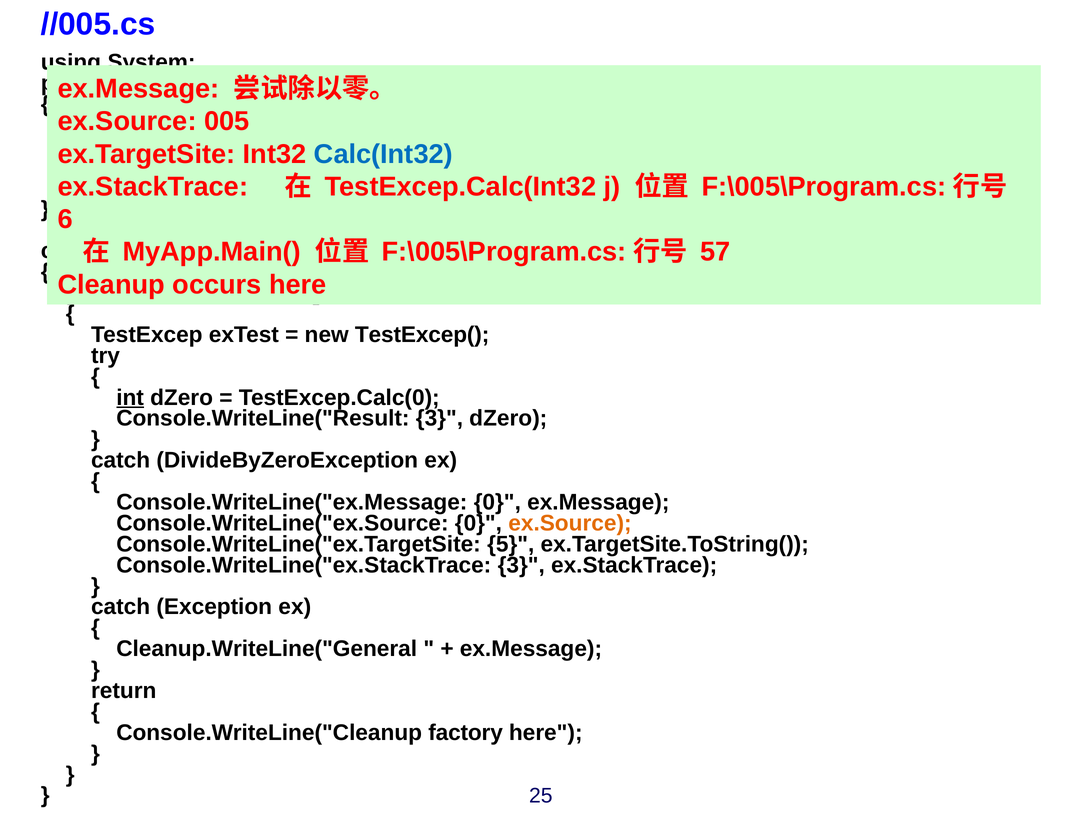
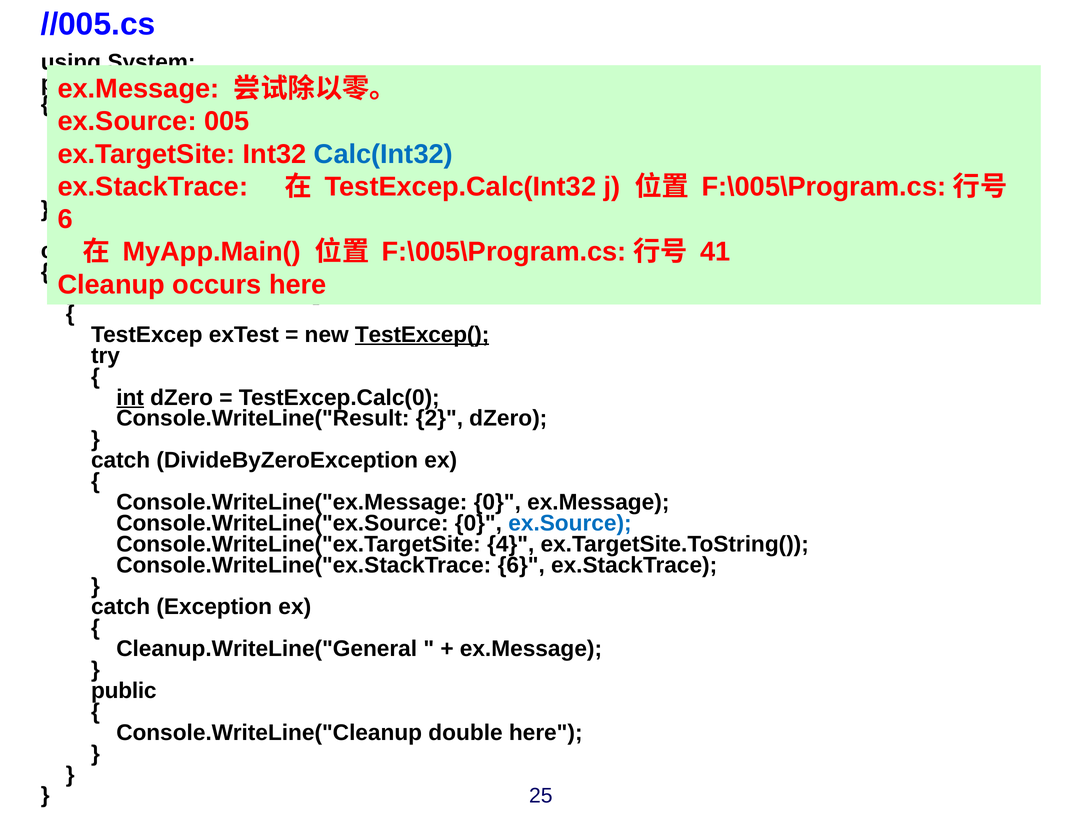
57: 57 -> 41
TestExcep( underline: none -> present
Console.WriteLine("Result 3: 3 -> 2
ex.Source at (570, 523) colour: orange -> blue
5: 5 -> 4
Console.WriteLine("ex.StackTrace 3: 3 -> 6
return at (124, 691): return -> public
factory: factory -> double
